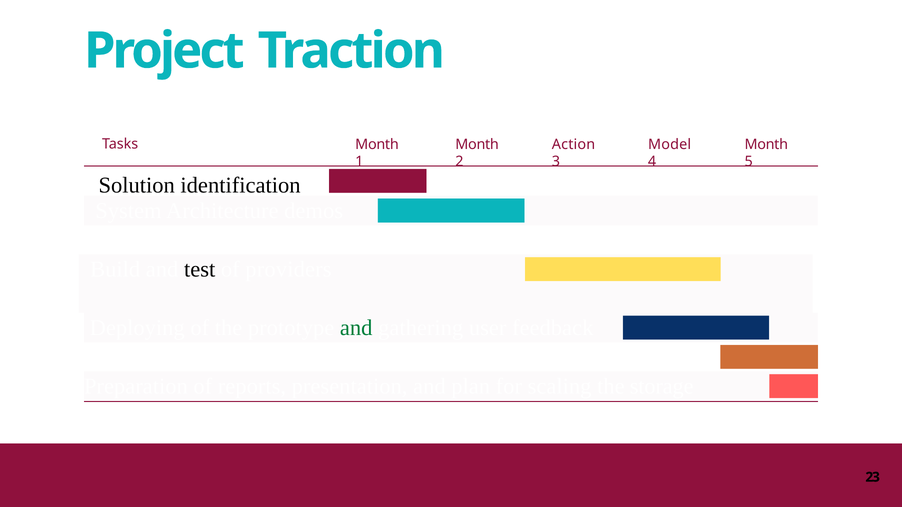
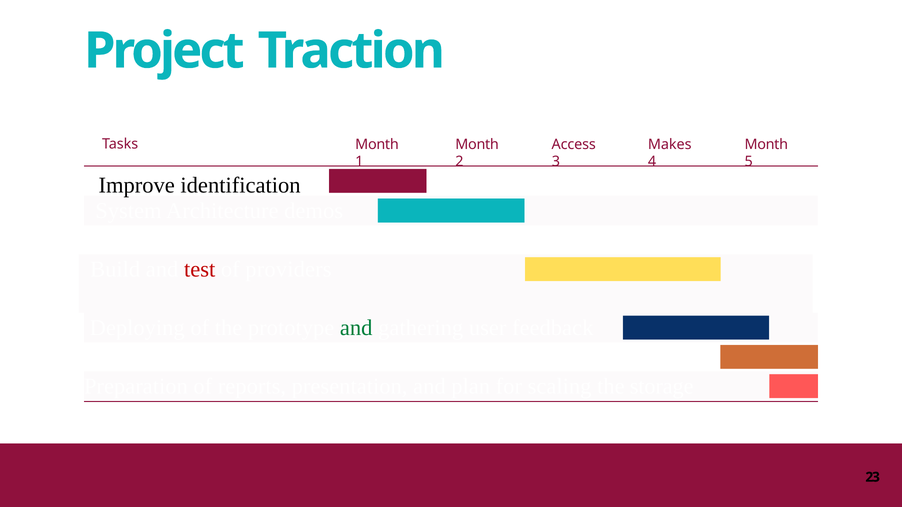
Action: Action -> Access
Model: Model -> Makes
Solution: Solution -> Improve
test colour: black -> red
